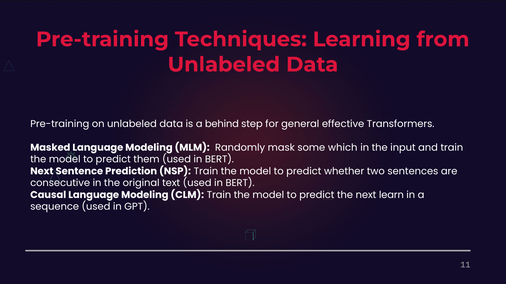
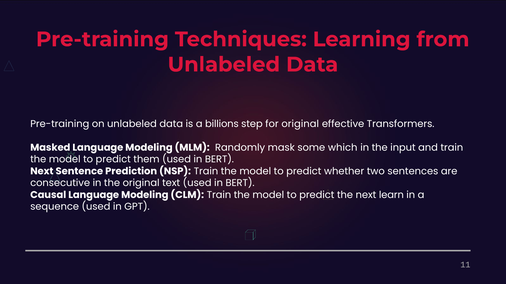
behind: behind -> billions
for general: general -> original
